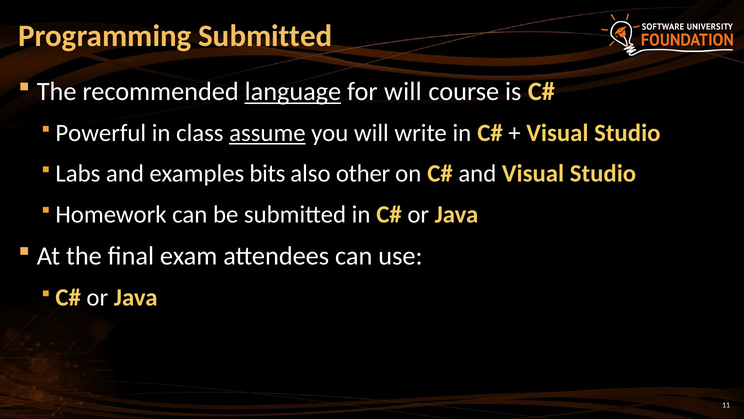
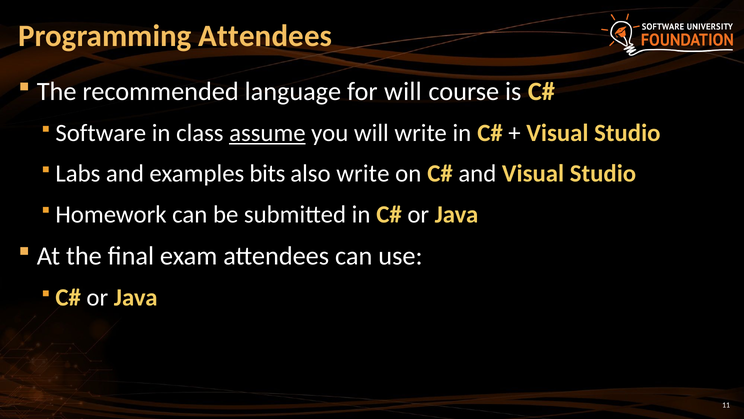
Programming Submitted: Submitted -> Attendees
language underline: present -> none
Powerful: Powerful -> Software
also other: other -> write
